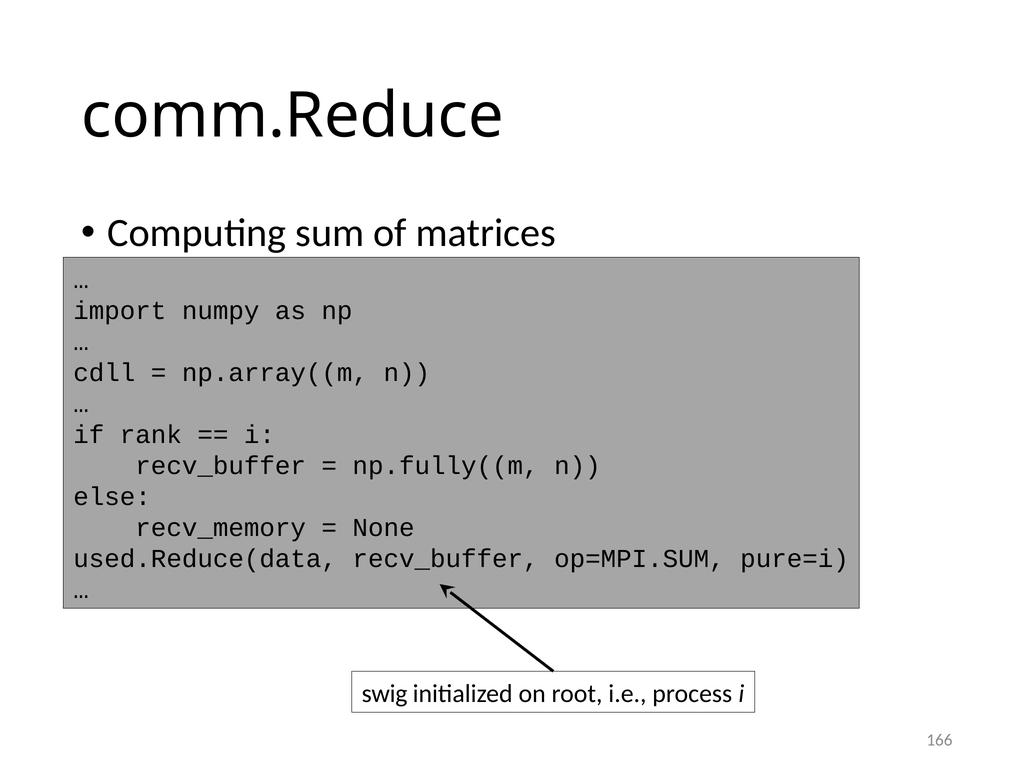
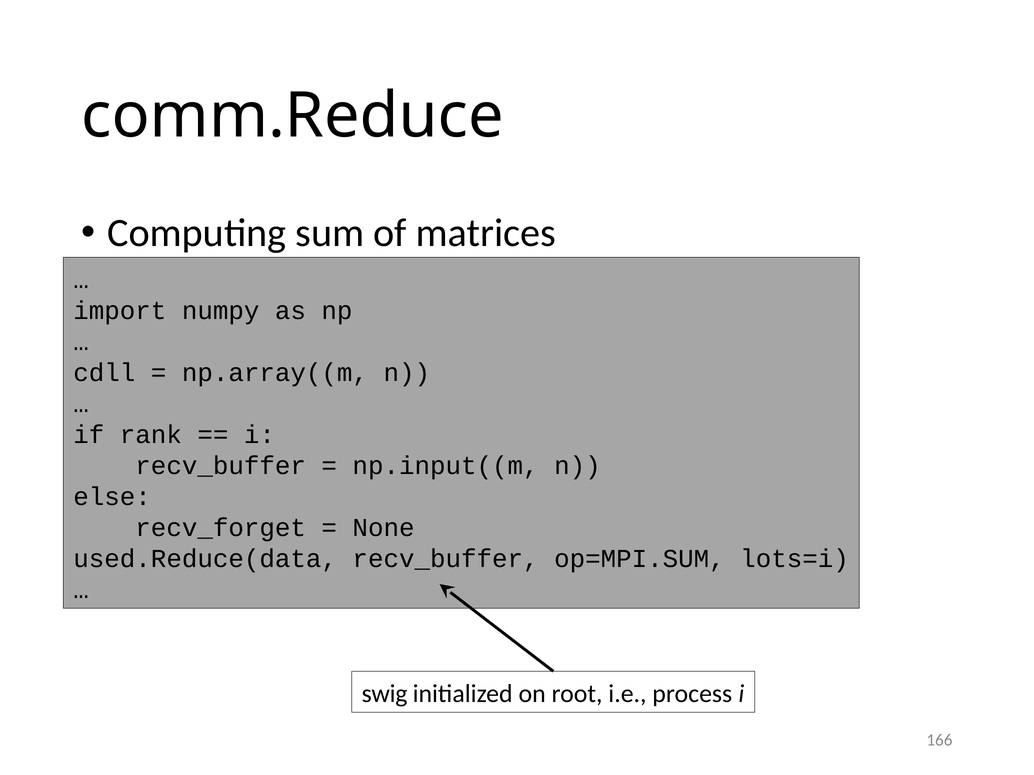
np.fully((m: np.fully((m -> np.input((m
recv_memory: recv_memory -> recv_forget
pure=i: pure=i -> lots=i
